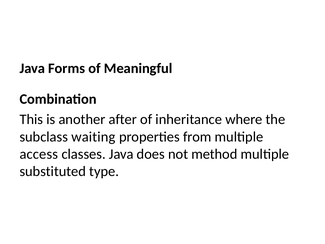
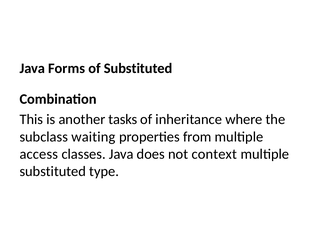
of Meaningful: Meaningful -> Substituted
after: after -> tasks
method: method -> context
